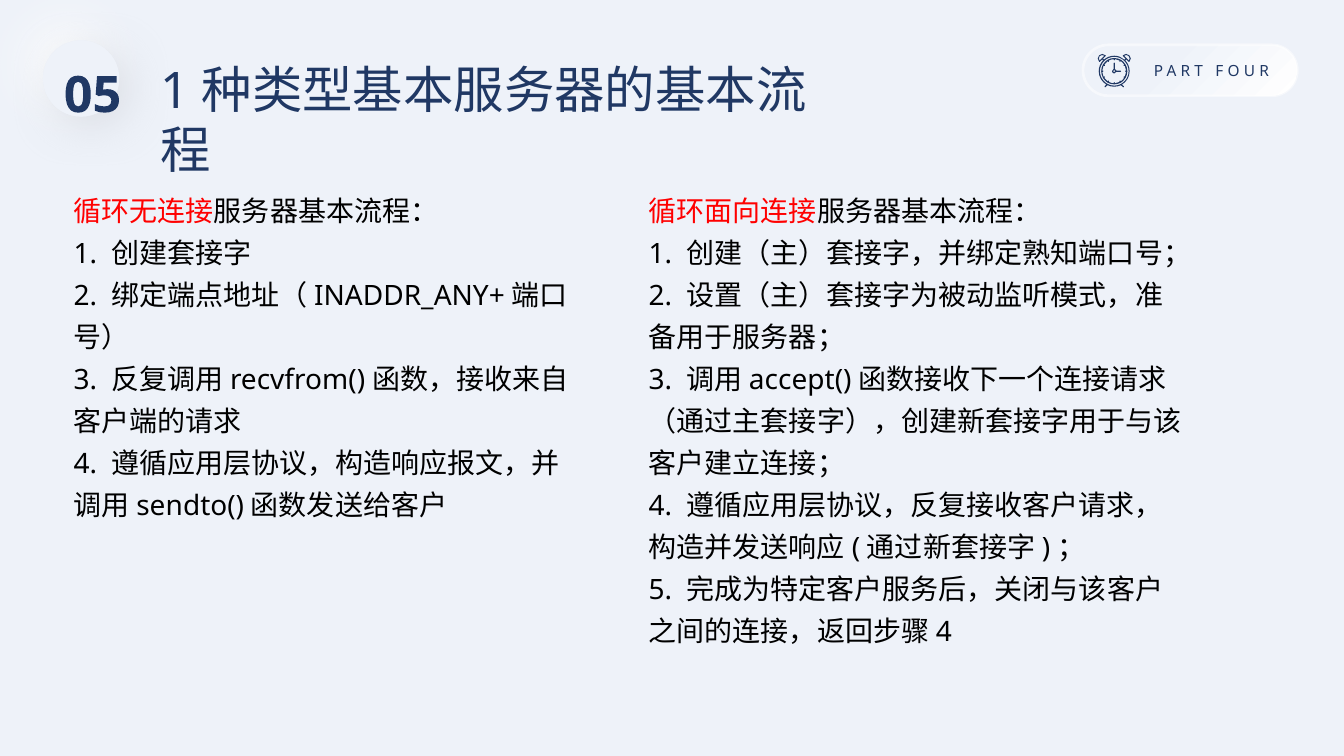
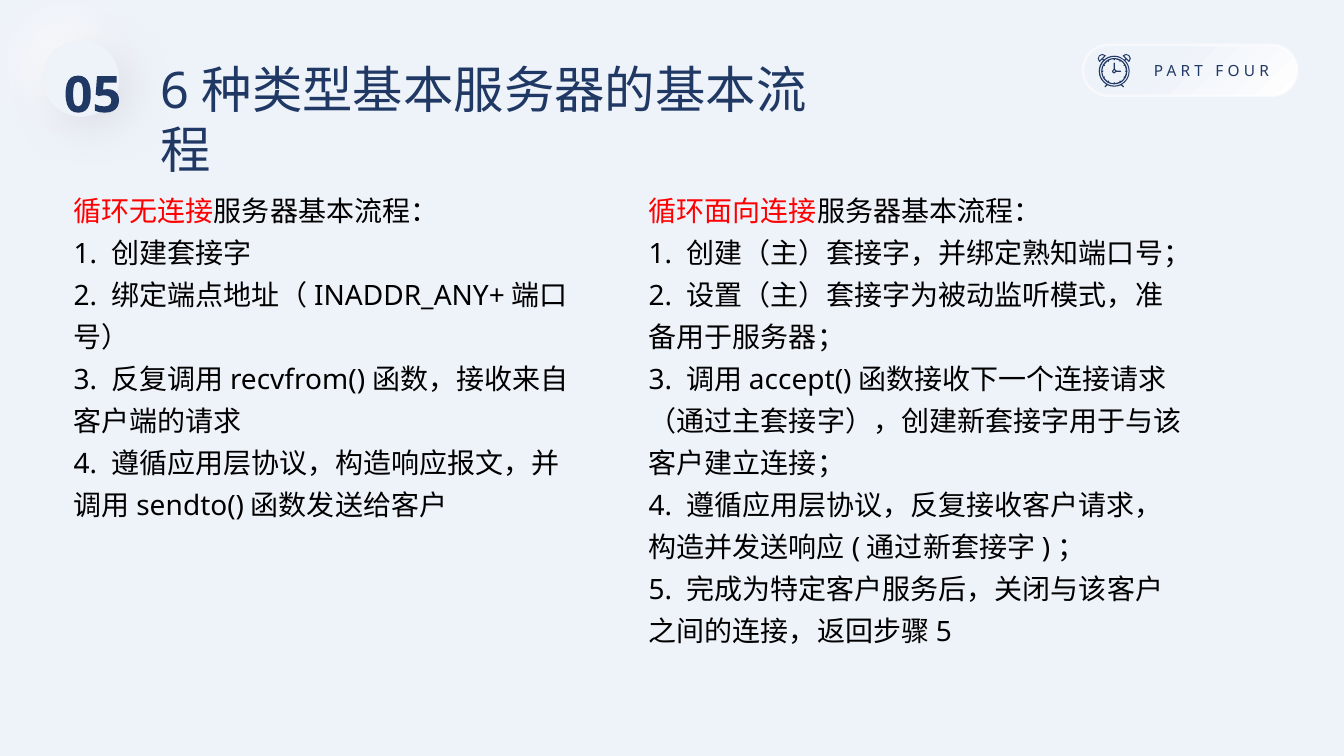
05 1: 1 -> 6
4 at (944, 632): 4 -> 5
